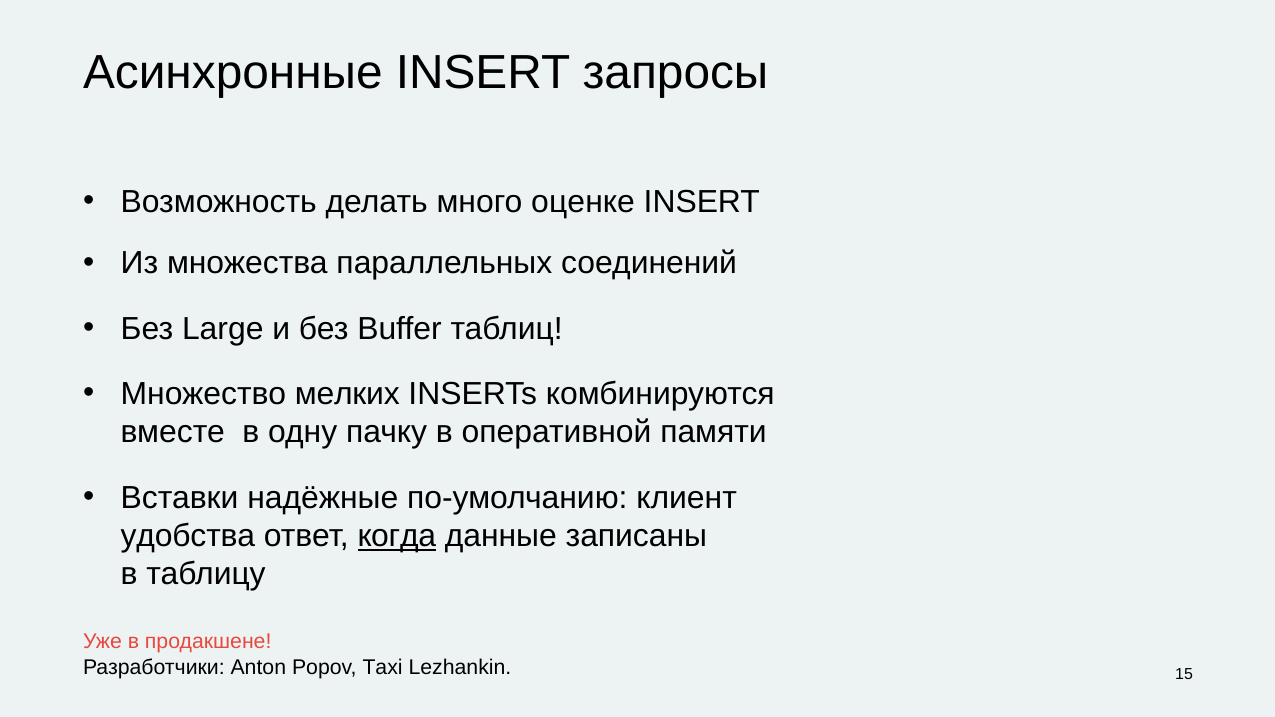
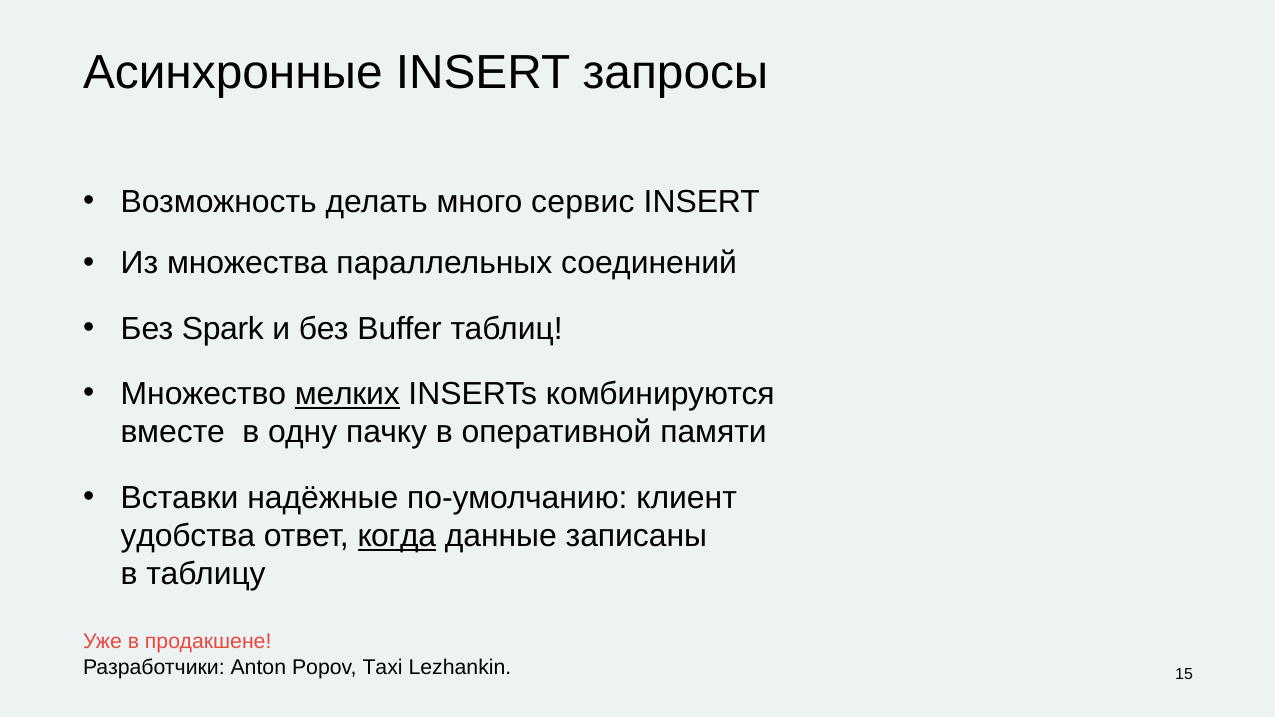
оценке: оценке -> сервис
Large: Large -> Spark
мелких underline: none -> present
